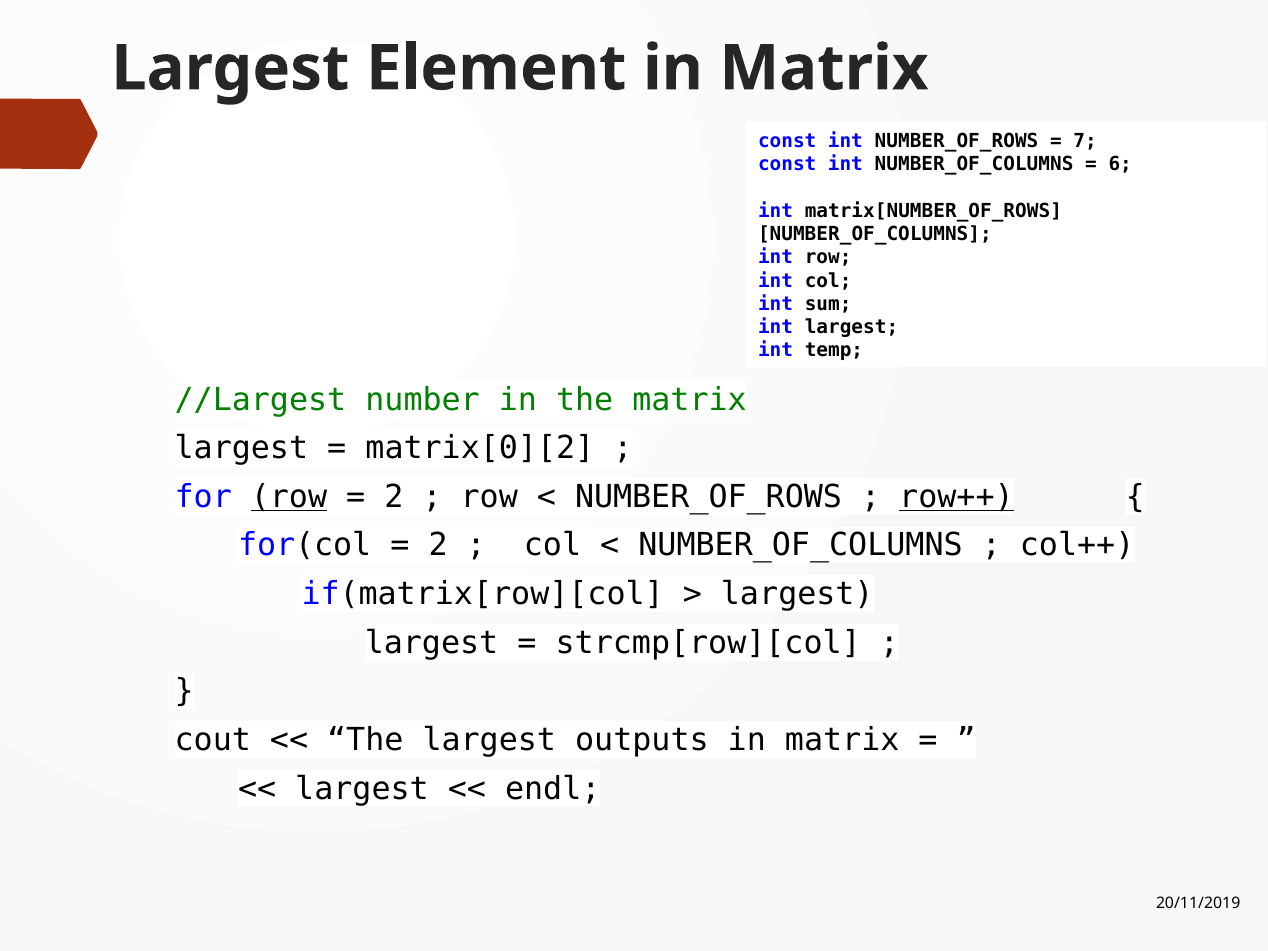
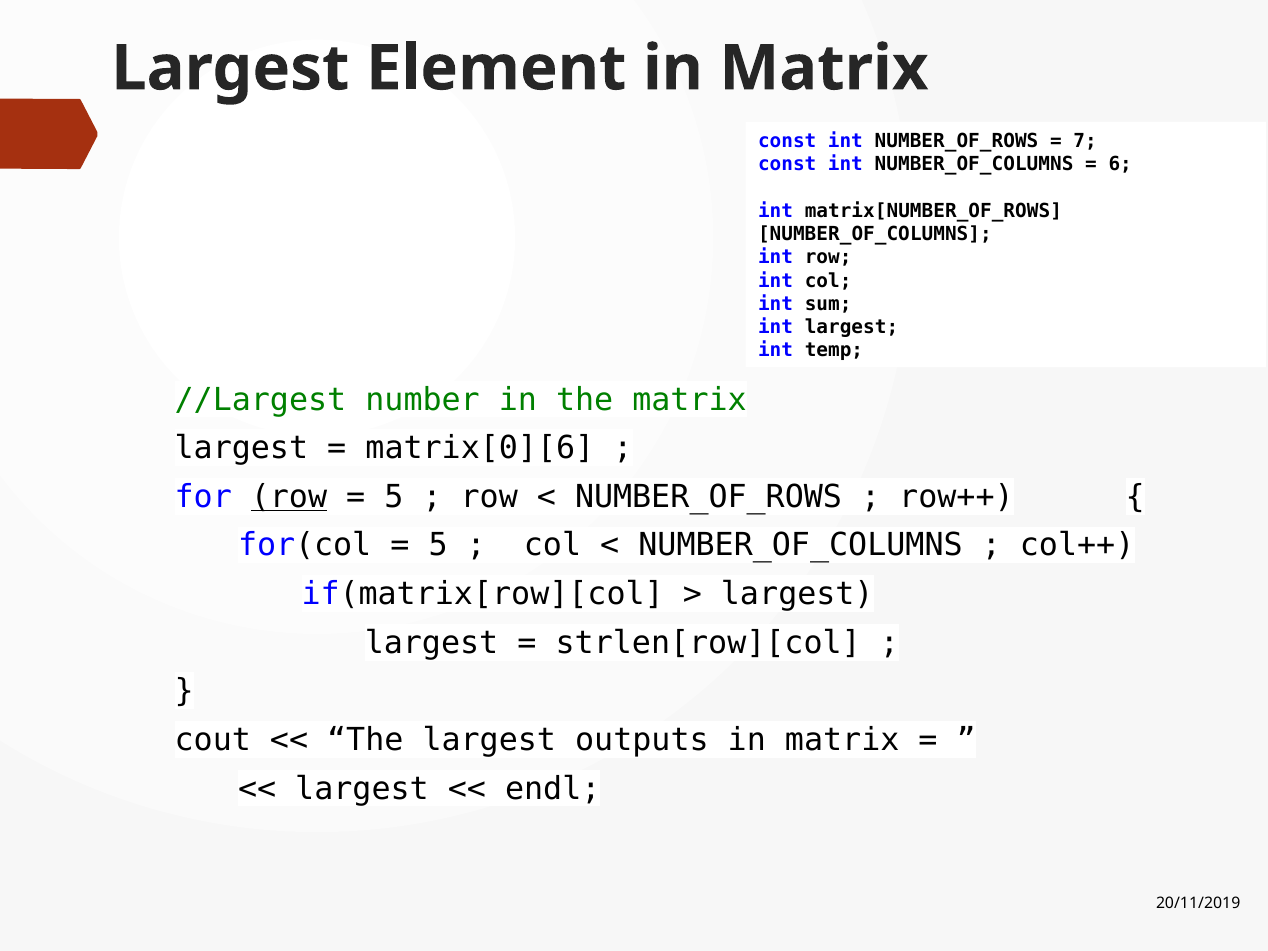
matrix[0][2: matrix[0][2 -> matrix[0][6
2 at (394, 497): 2 -> 5
row++ underline: present -> none
2 at (438, 545): 2 -> 5
strcmp[row][col: strcmp[row][col -> strlen[row][col
